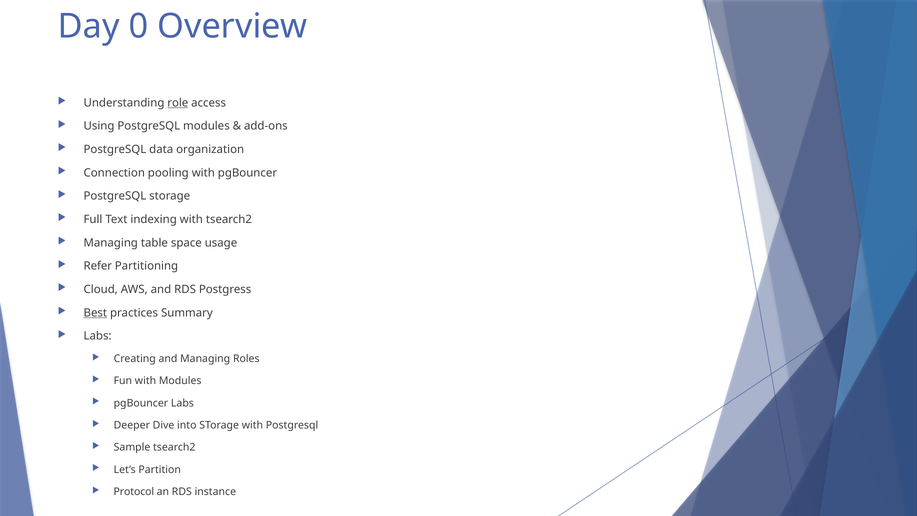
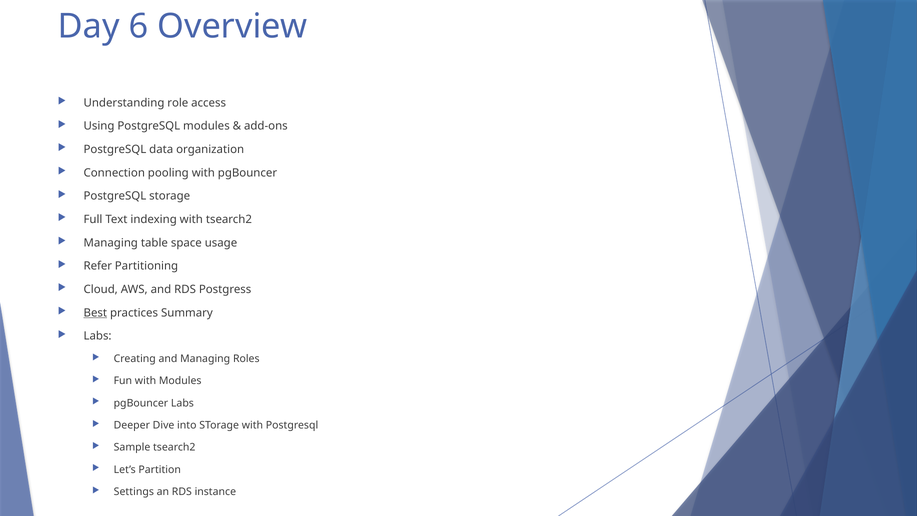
0: 0 -> 6
role underline: present -> none
Protocol: Protocol -> Settings
